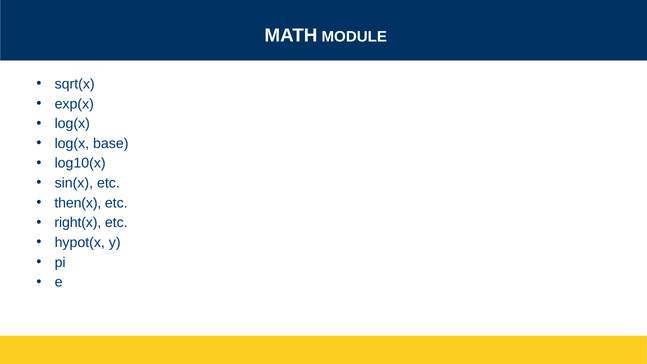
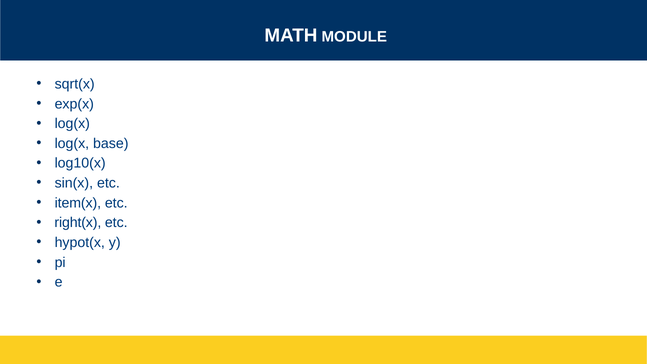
then(x: then(x -> item(x
